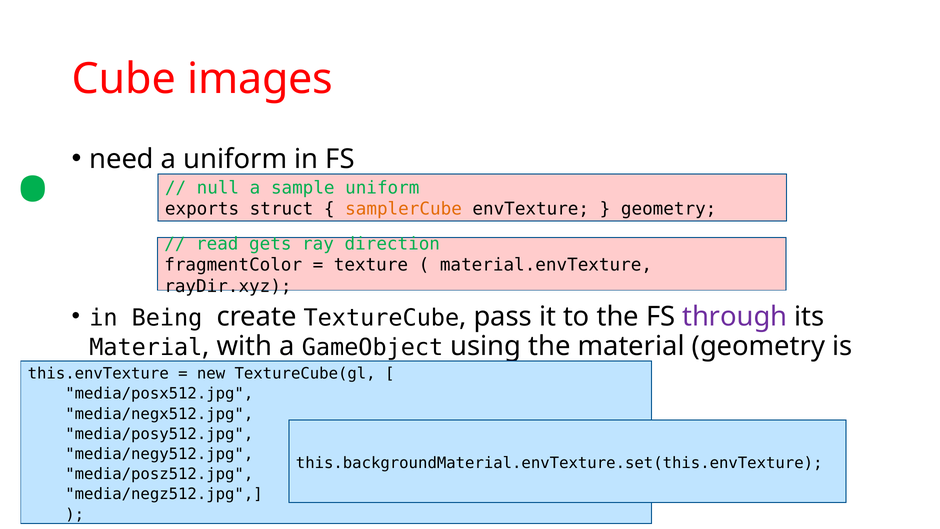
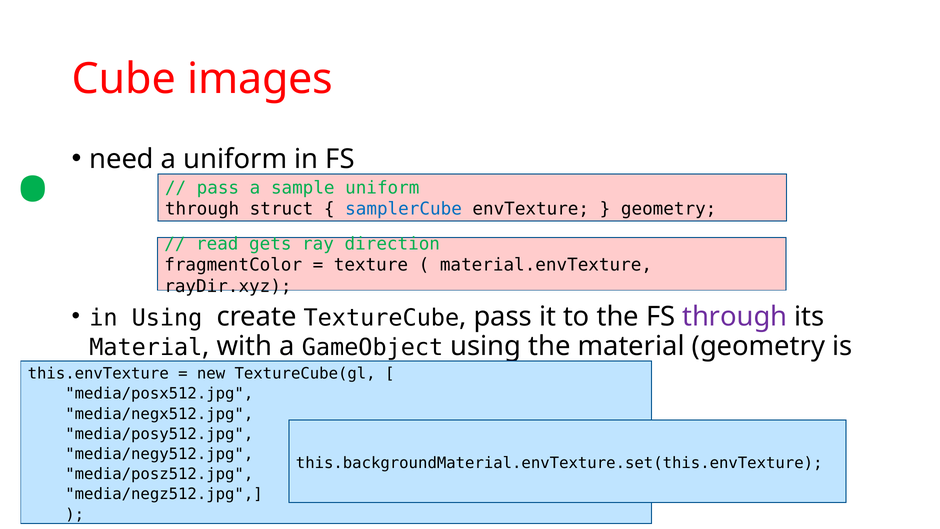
null at (218, 188): null -> pass
exports at (202, 209): exports -> through
samplerCube colour: orange -> blue
in Being: Being -> Using
